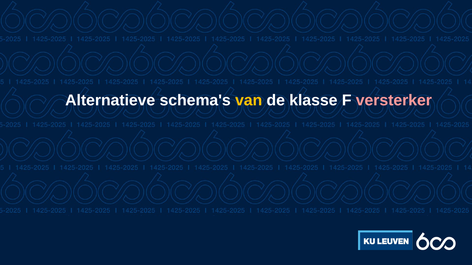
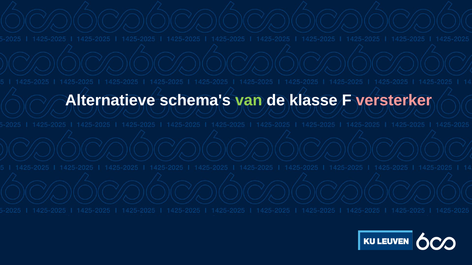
van colour: yellow -> light green
